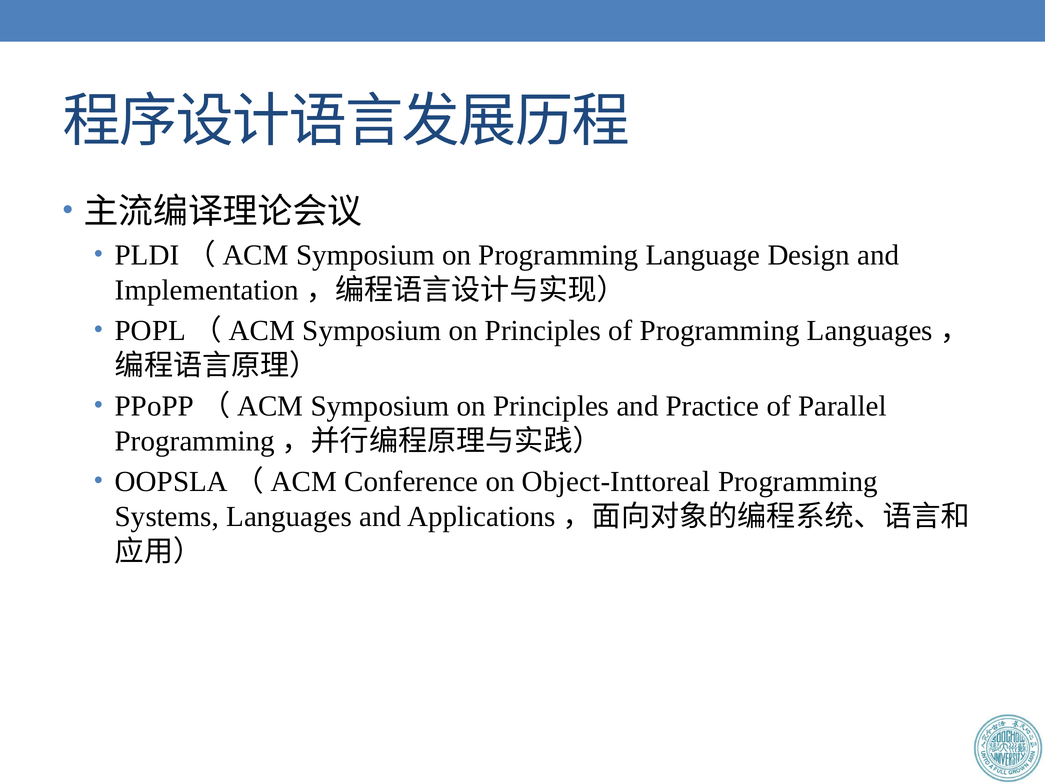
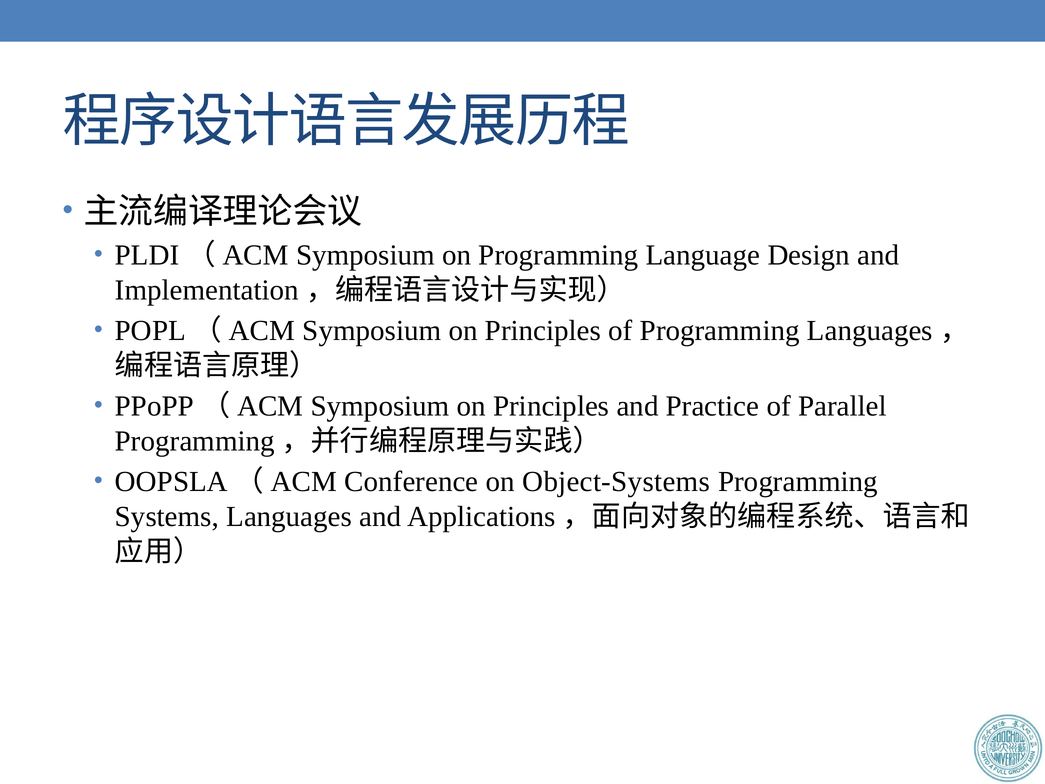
Object-Inttoreal: Object-Inttoreal -> Object-Systems
